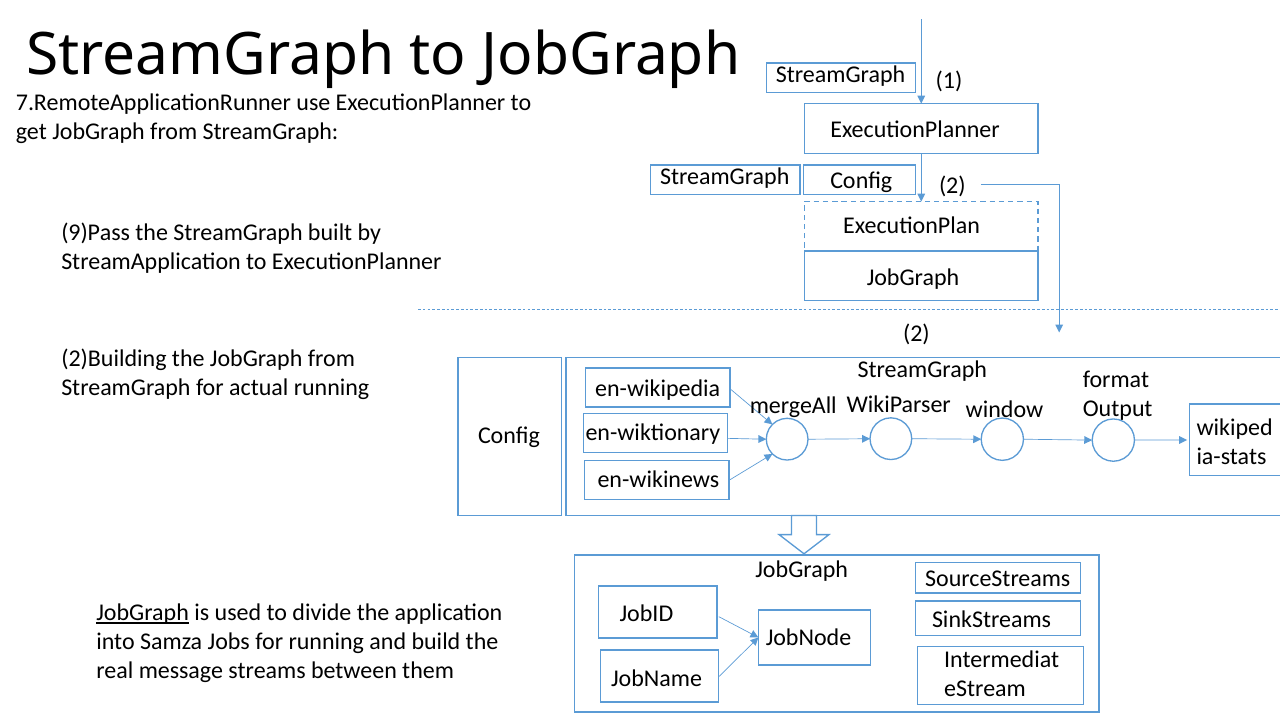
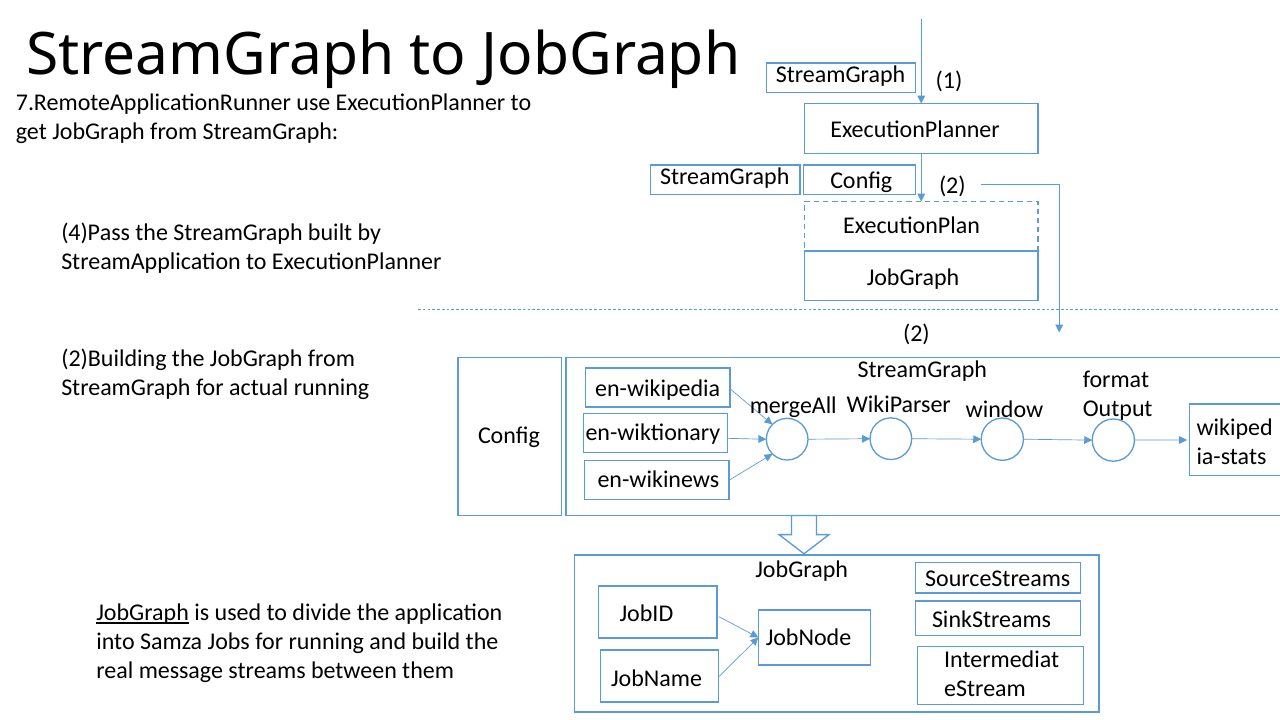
9)Pass: 9)Pass -> 4)Pass
